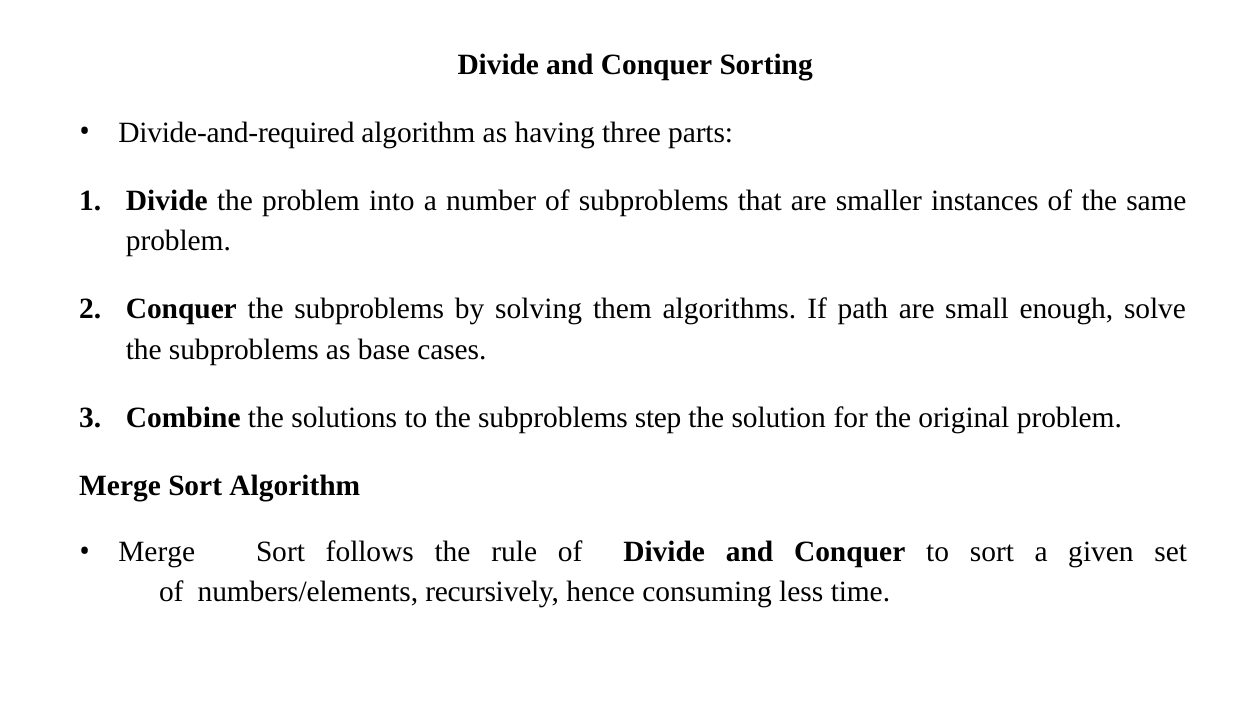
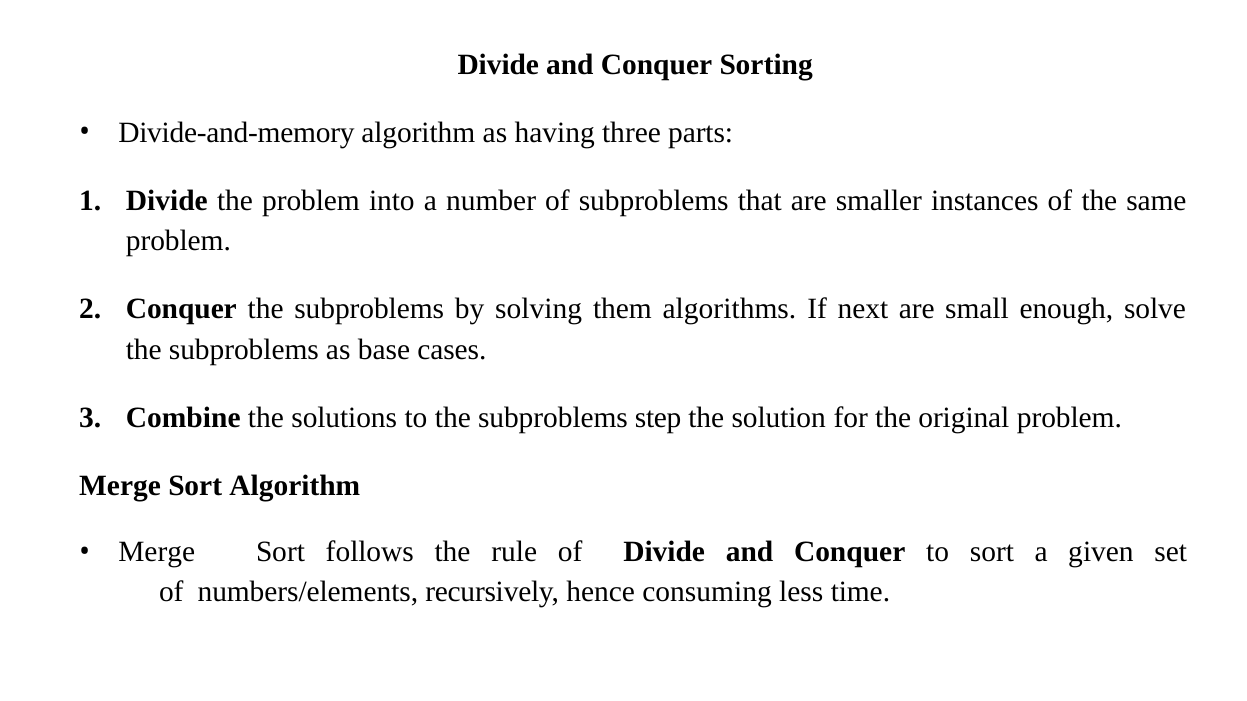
Divide-and-required: Divide-and-required -> Divide-and-memory
path: path -> next
